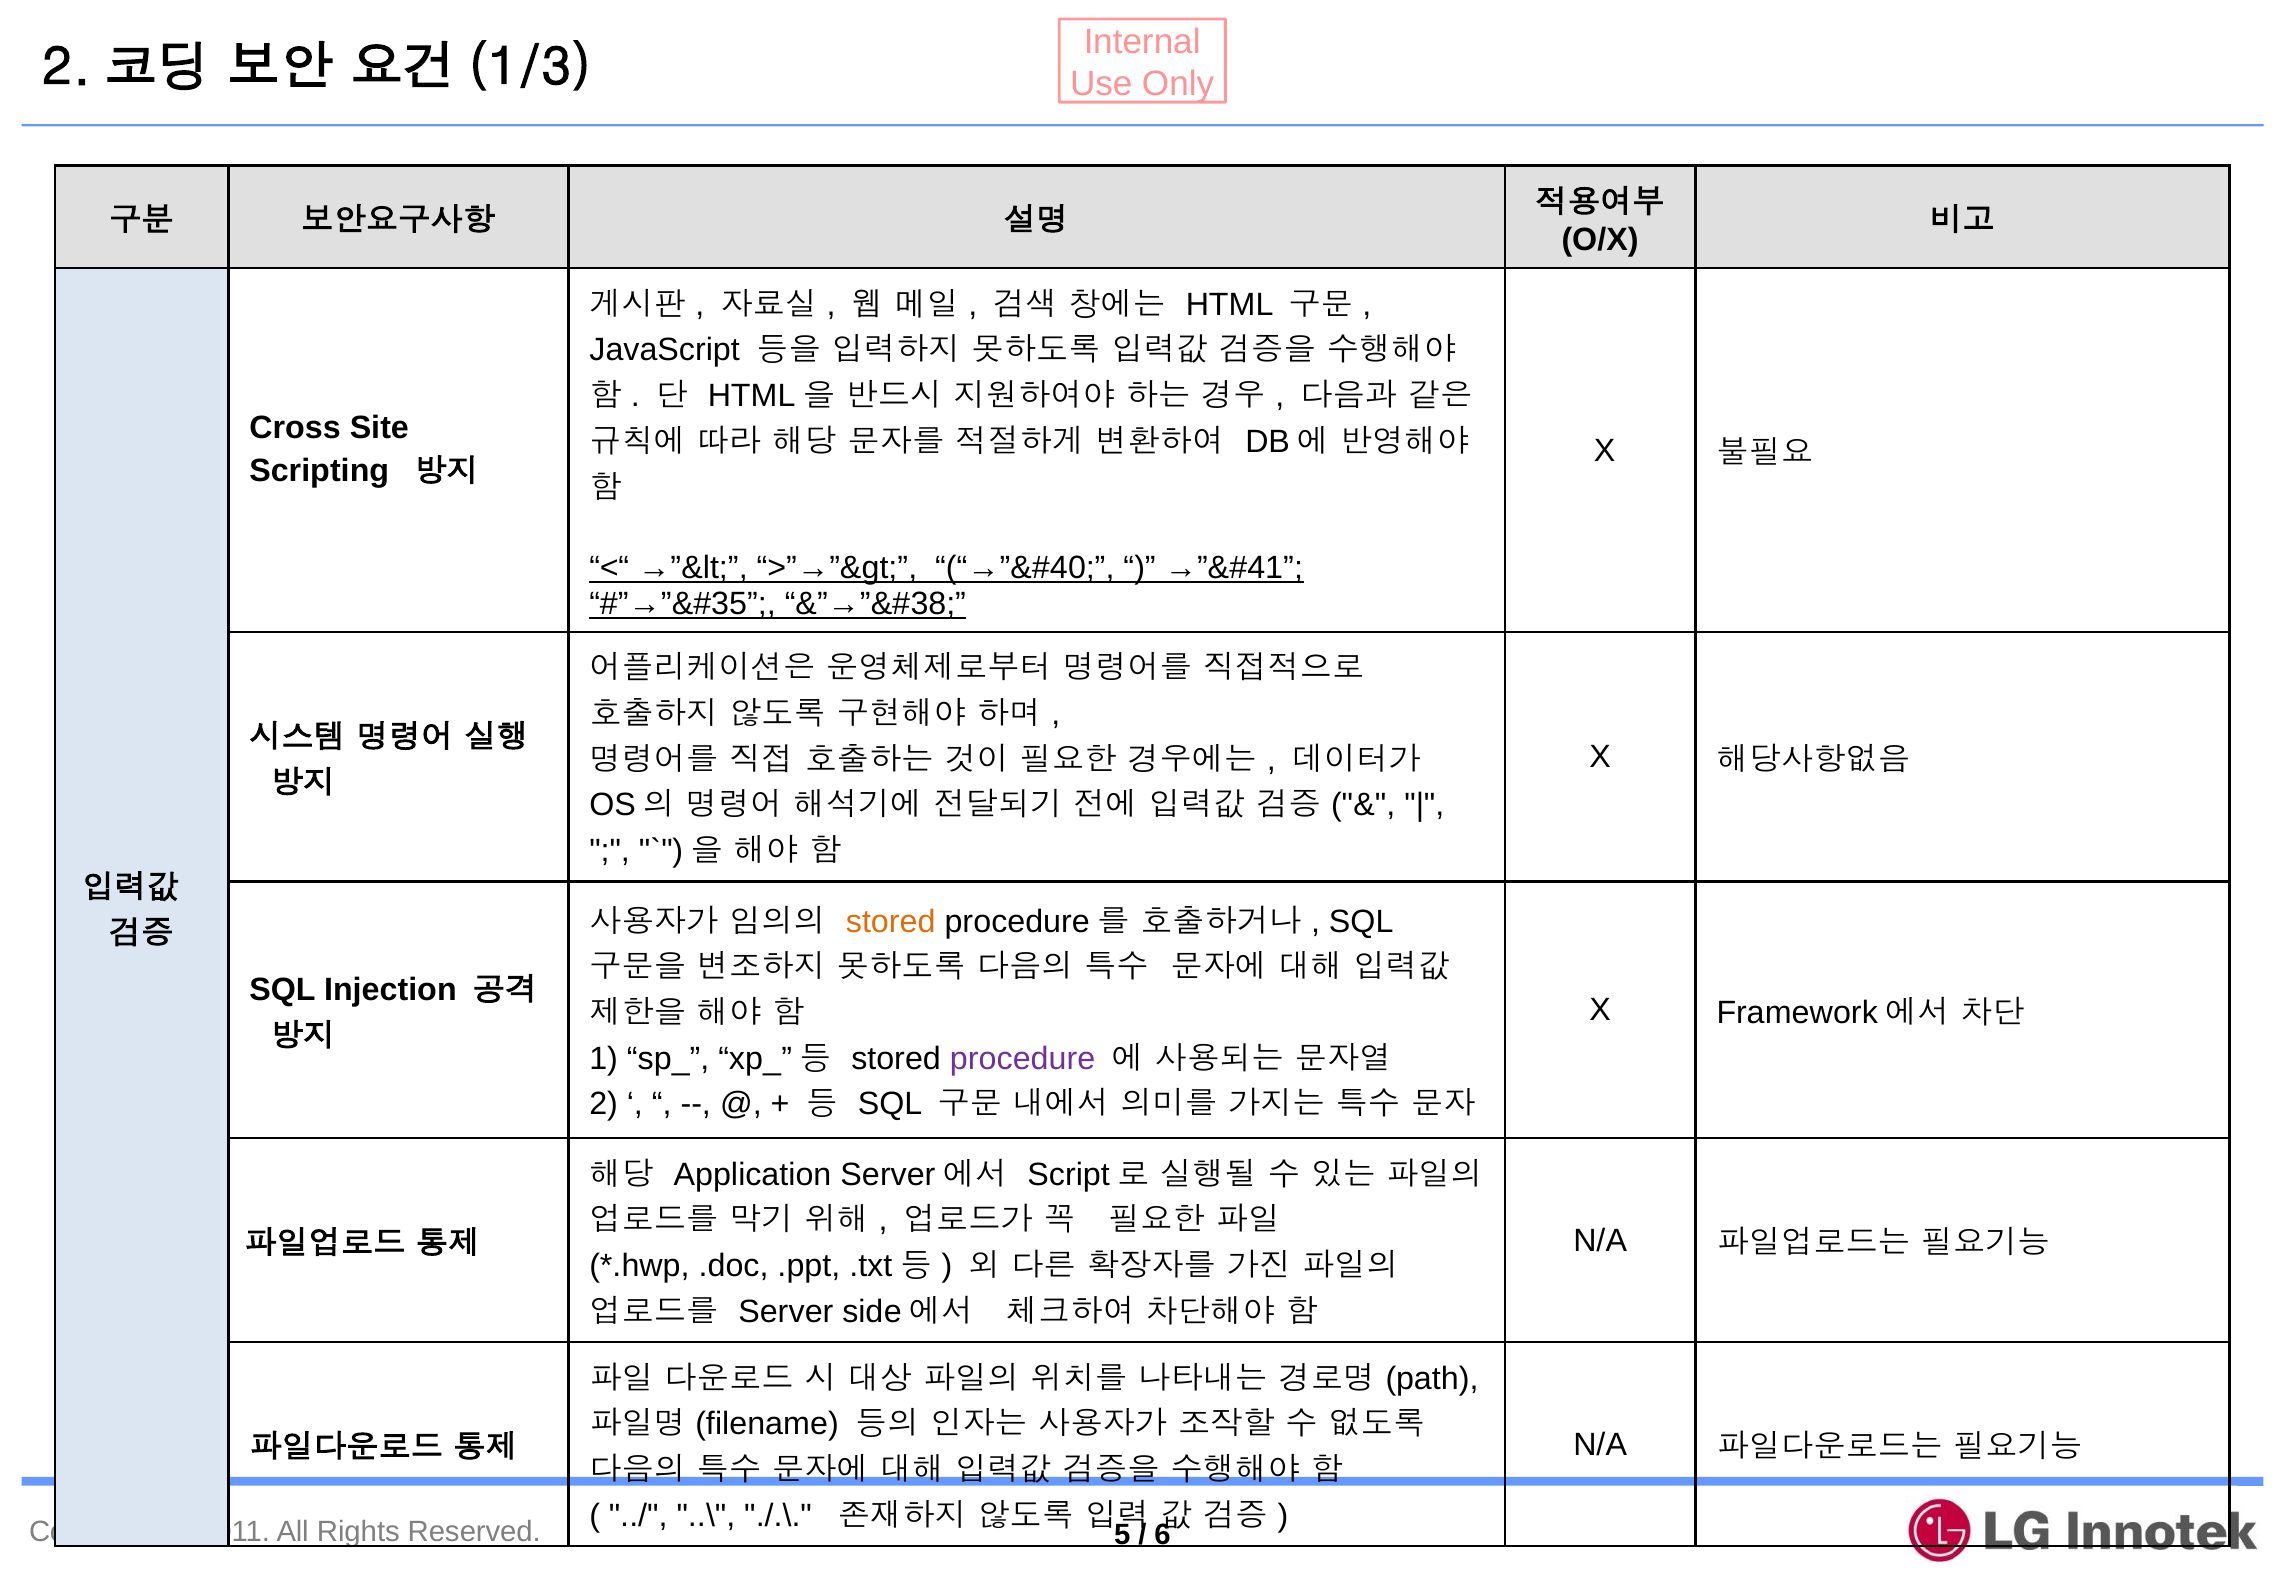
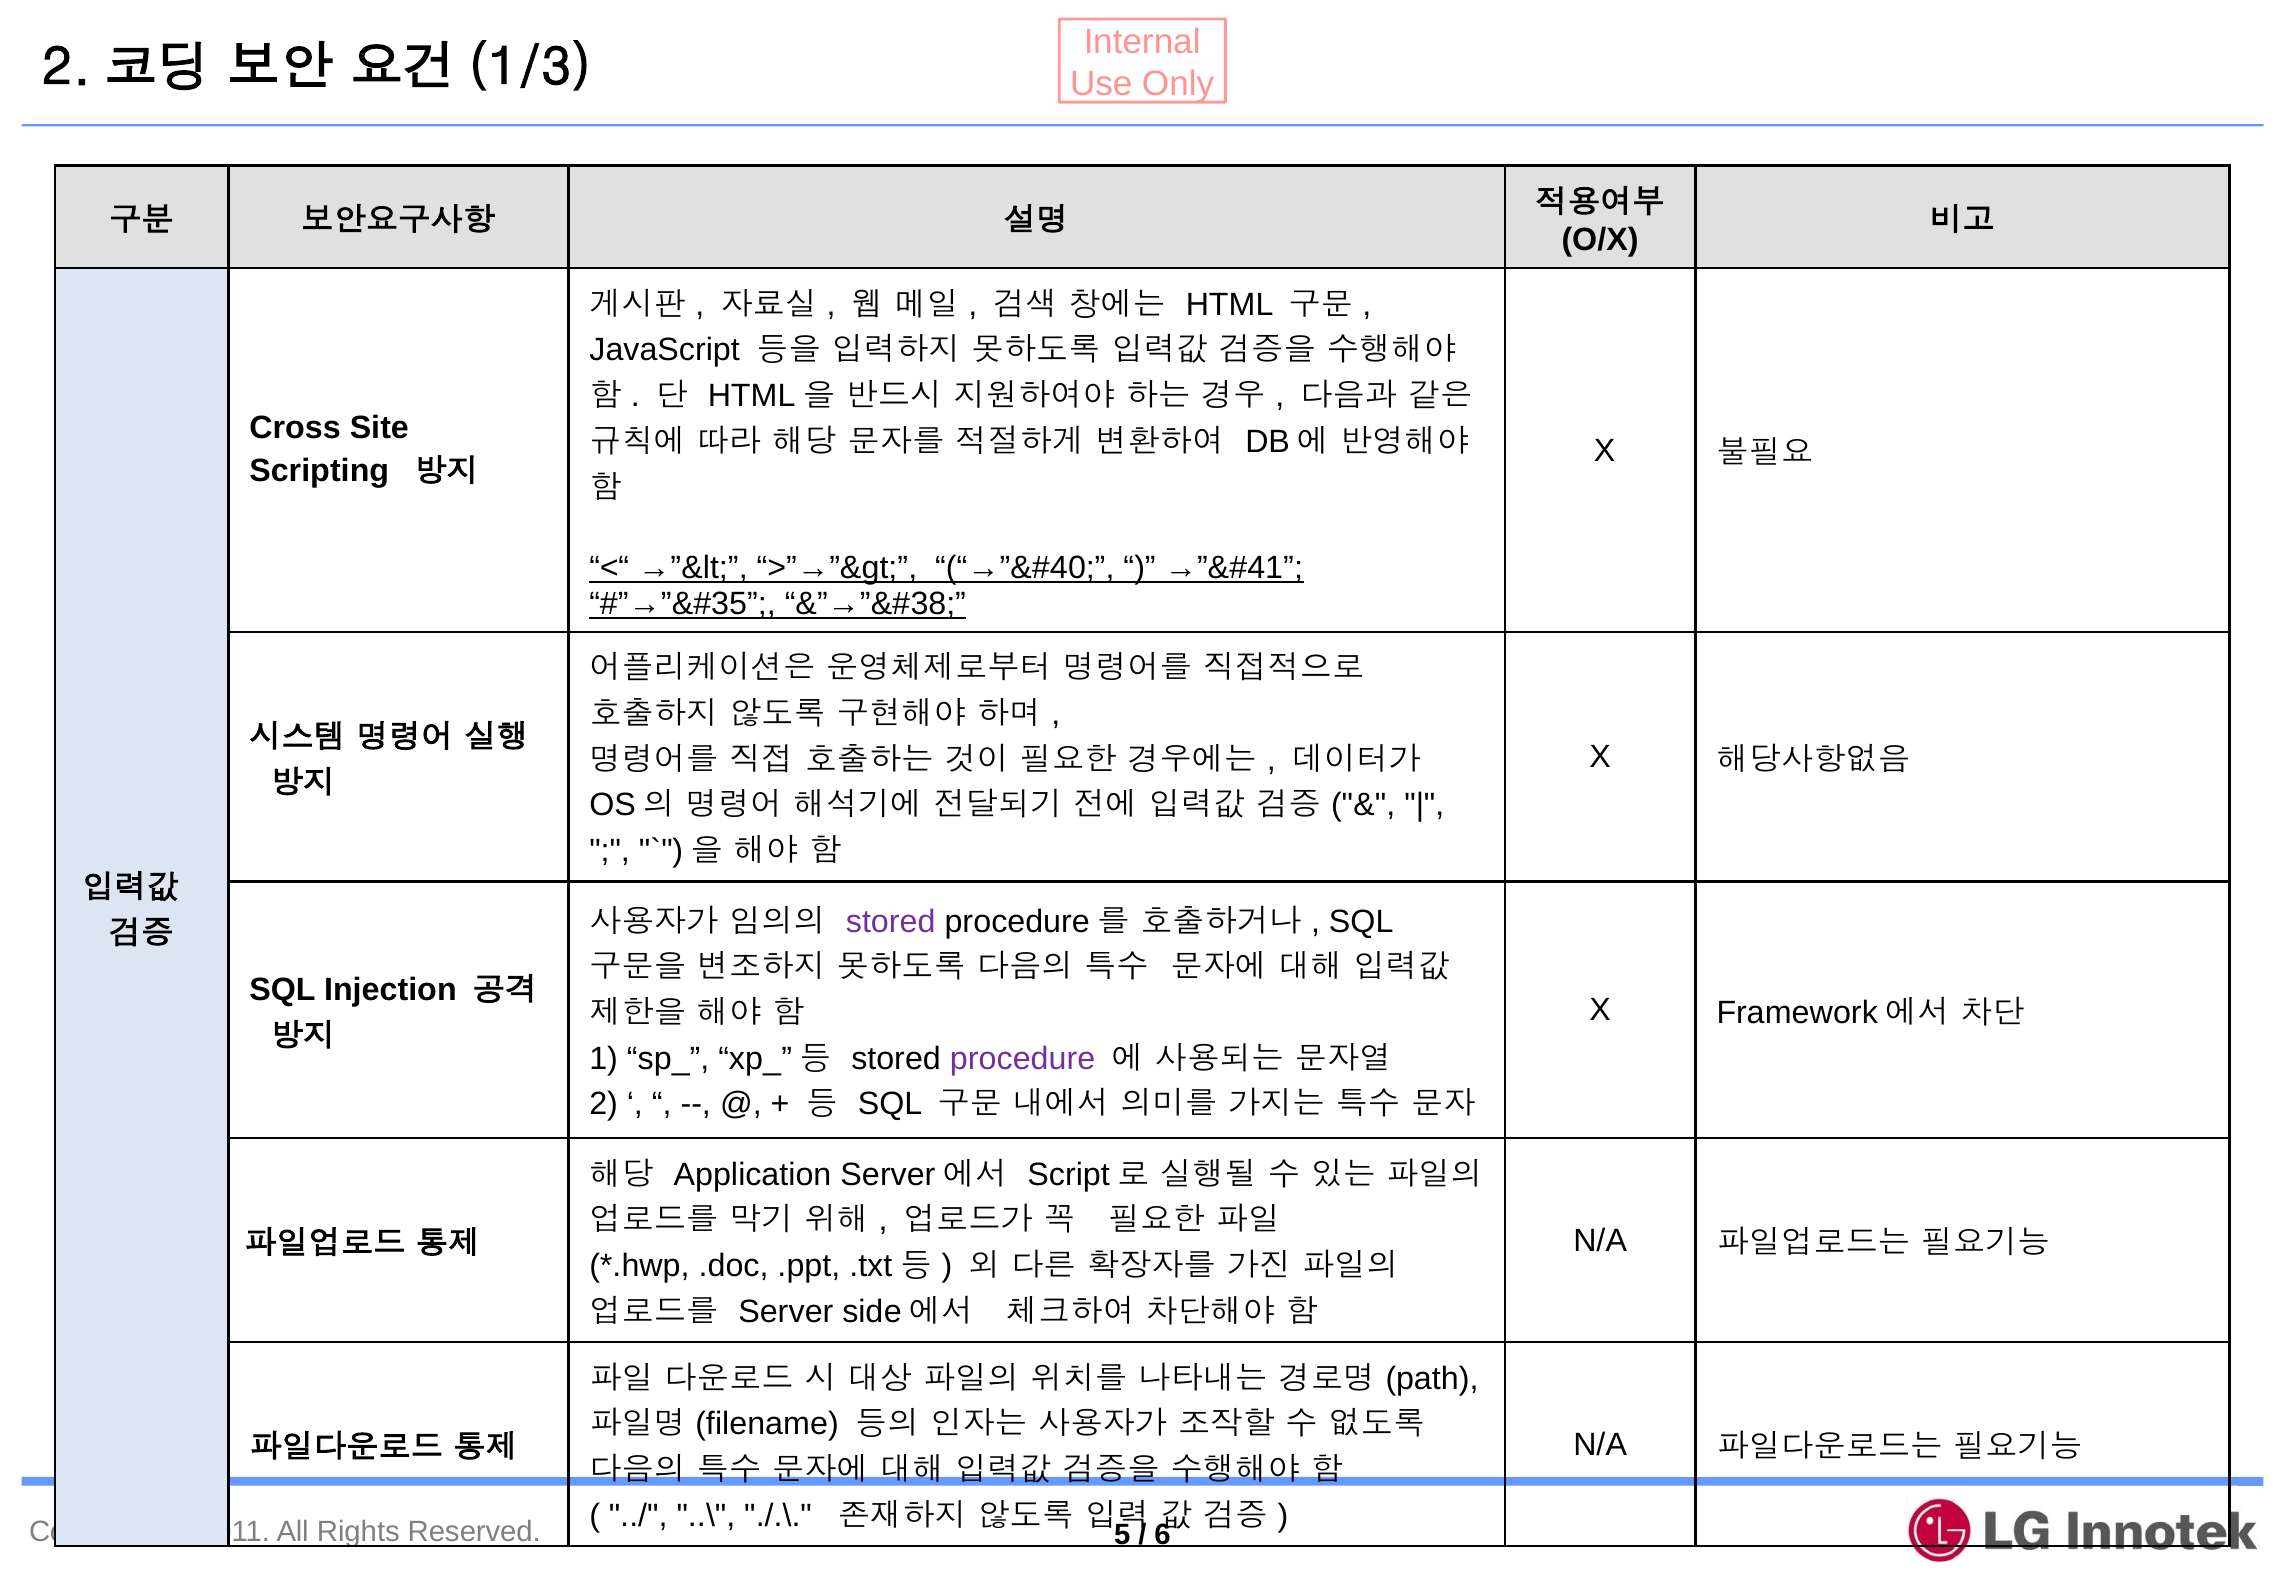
stored at (891, 921) colour: orange -> purple
